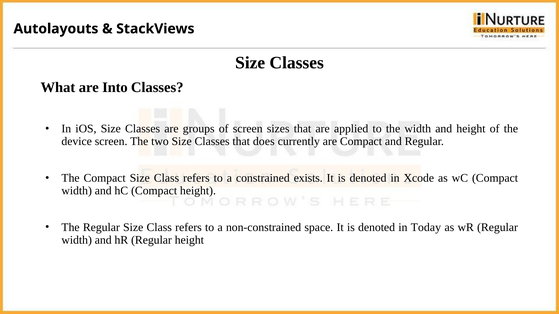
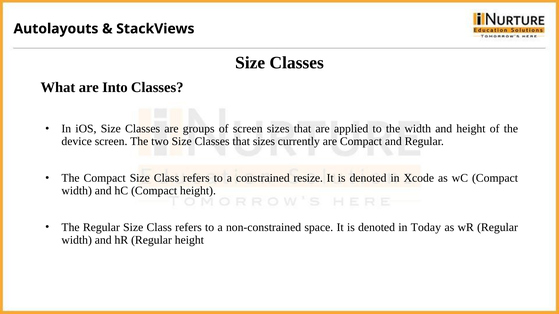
that does: does -> sizes
exists: exists -> resize
